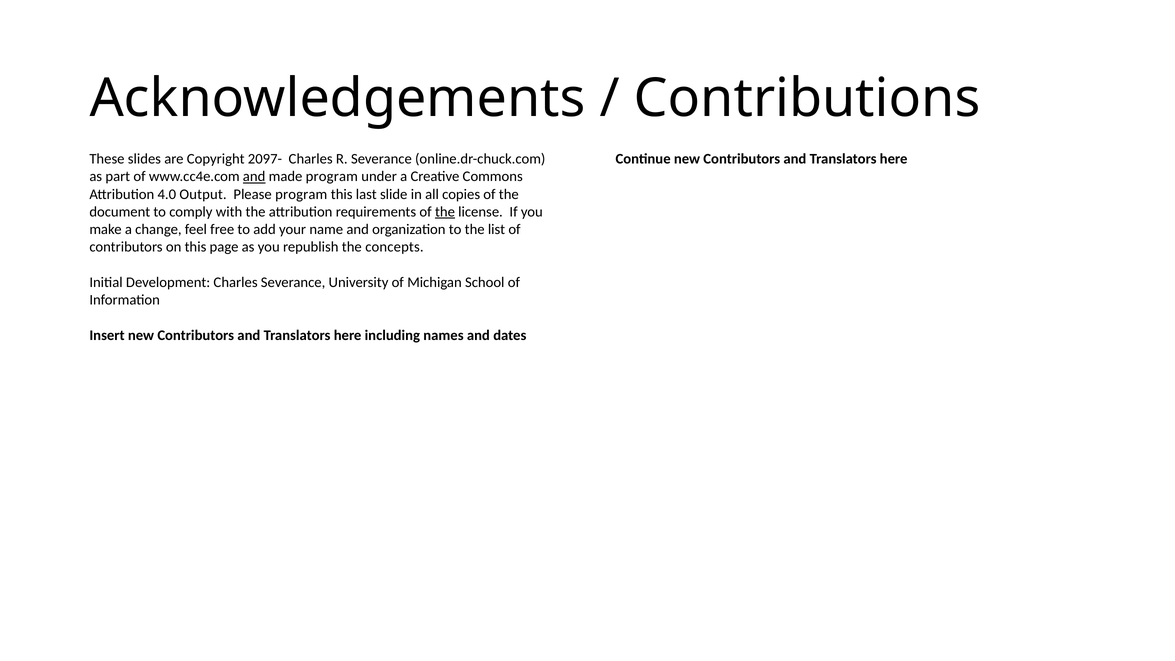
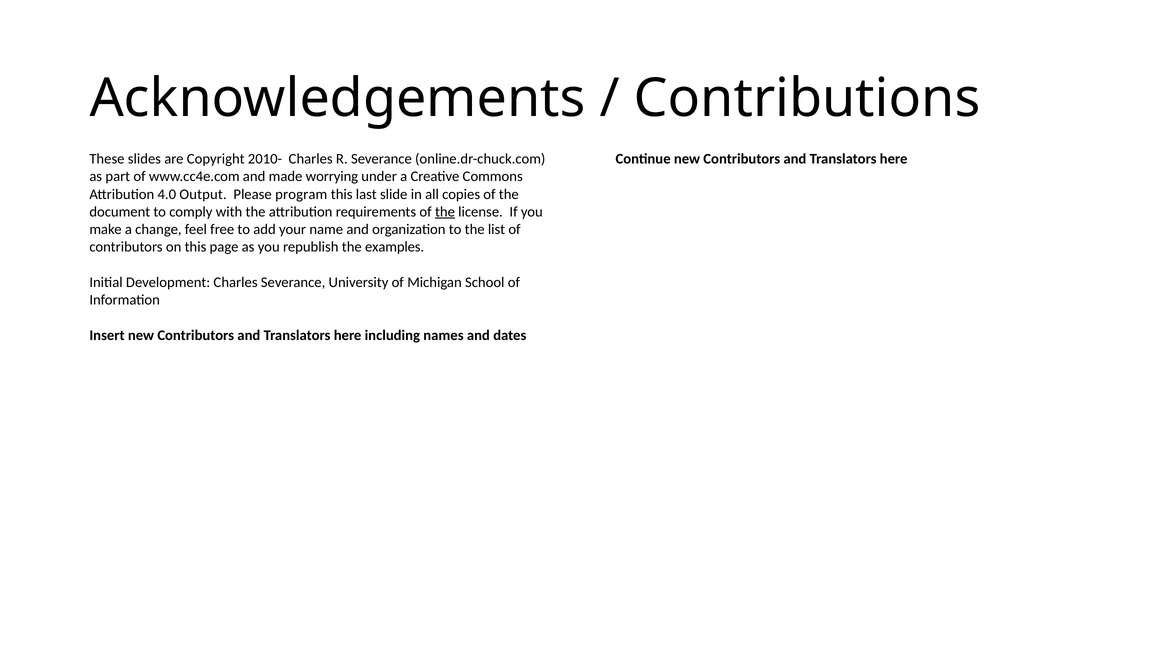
2097-: 2097- -> 2010-
and at (254, 177) underline: present -> none
made program: program -> worrying
concepts: concepts -> examples
